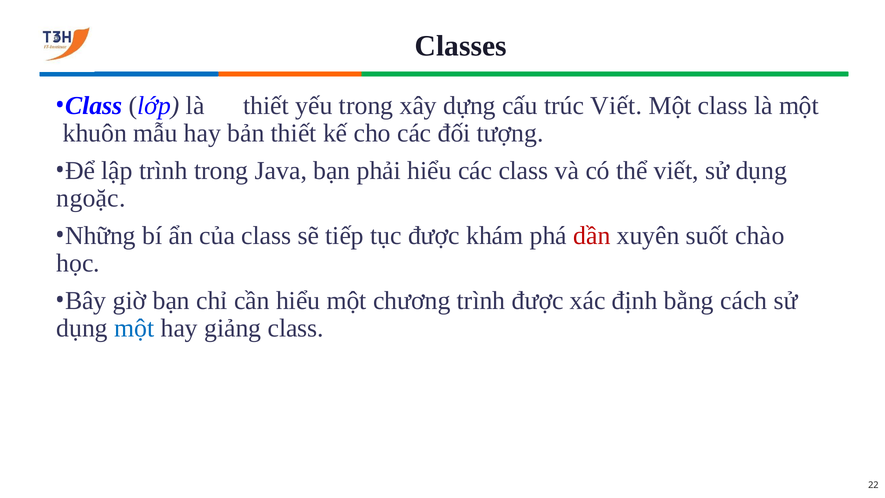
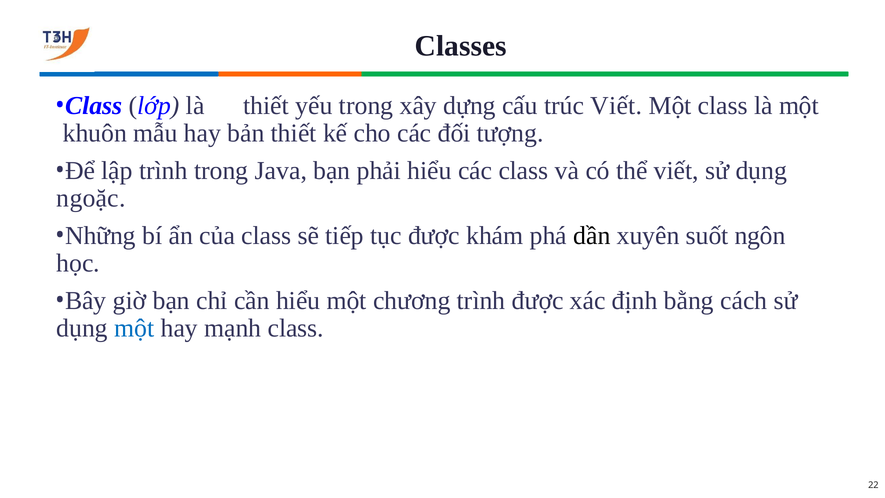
dần colour: red -> black
chào: chào -> ngôn
giảng: giảng -> mạnh
